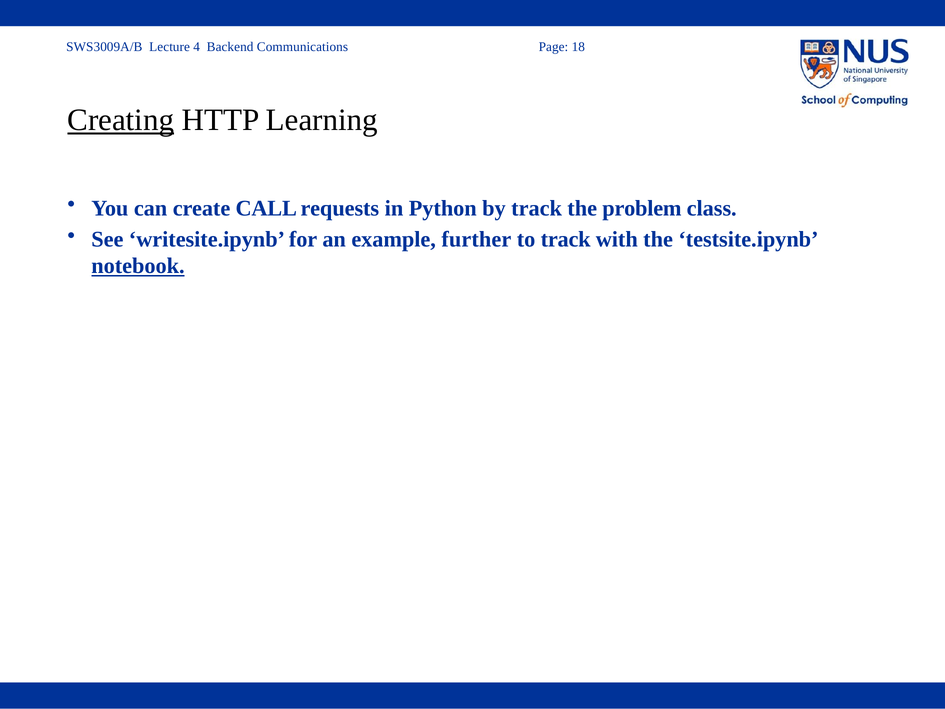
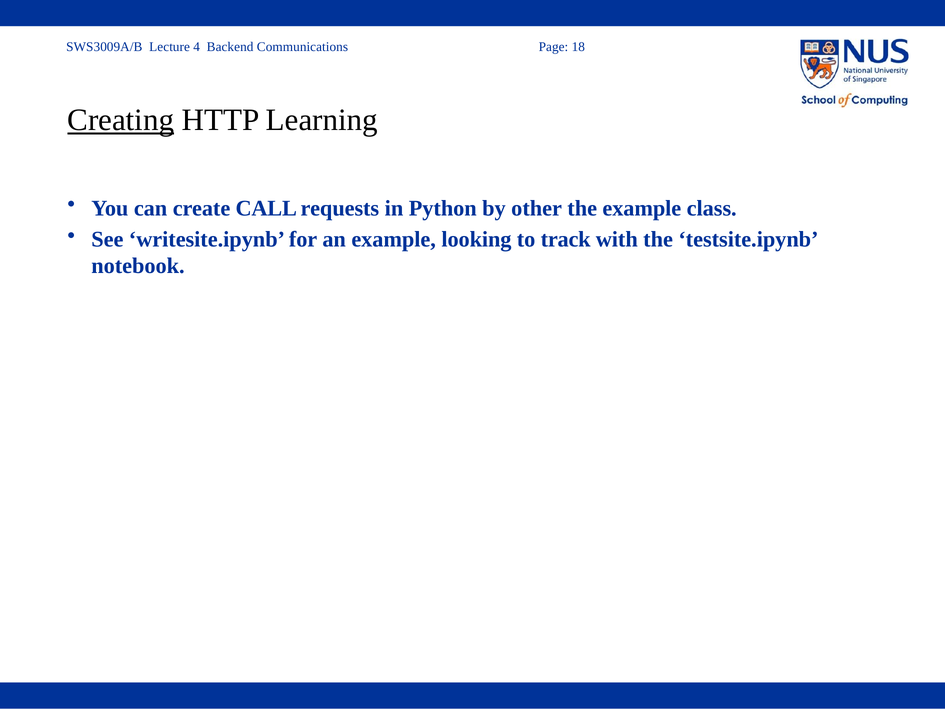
by track: track -> other
the problem: problem -> example
further: further -> looking
notebook underline: present -> none
